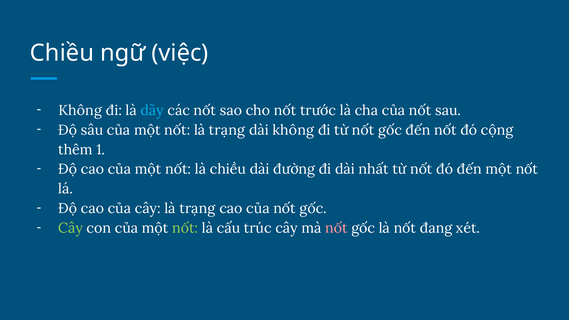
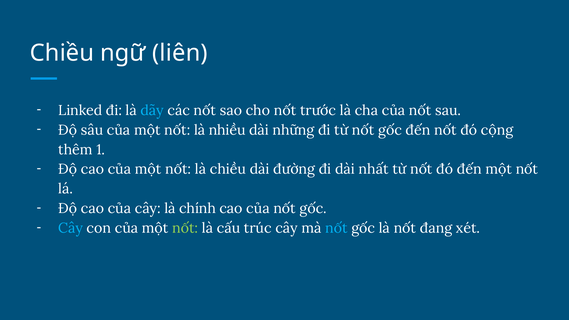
việc: việc -> liên
Không at (80, 110): Không -> Linked
nốt là trạng: trạng -> nhiều
dài không: không -> những
cây là trạng: trạng -> chính
Cây at (71, 228) colour: light green -> light blue
nốt at (336, 228) colour: pink -> light blue
